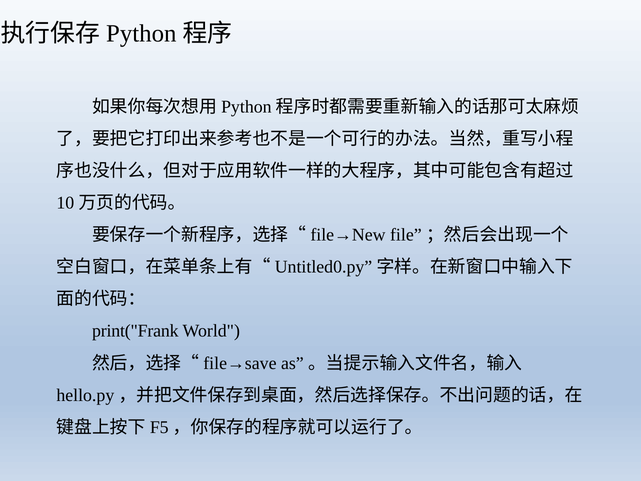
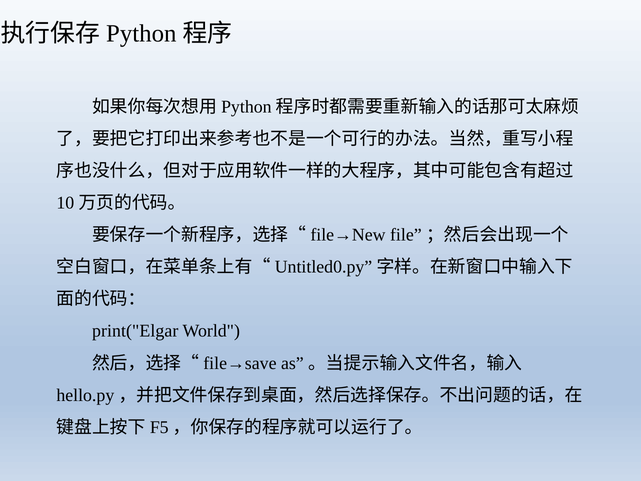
print("Frank: print("Frank -> print("Elgar
